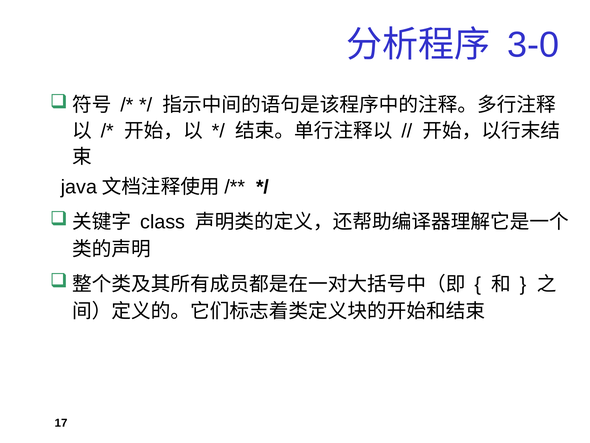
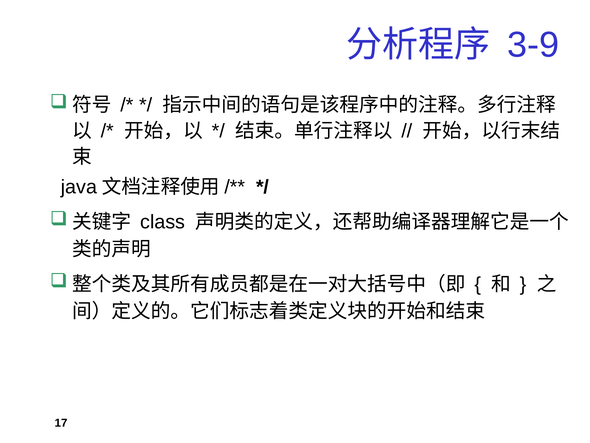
3-0: 3-0 -> 3-9
